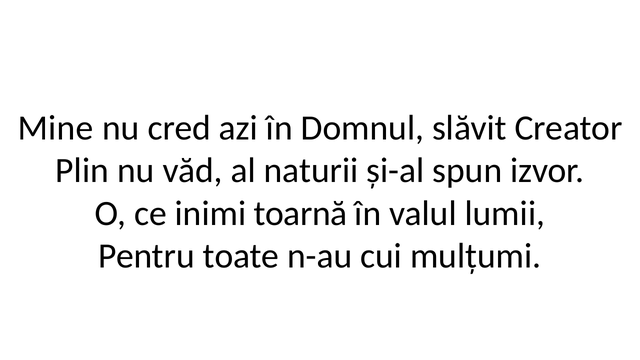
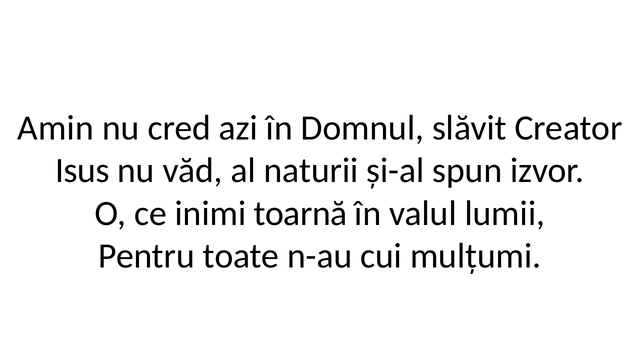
Mine: Mine -> Amin
Plin: Plin -> Isus
